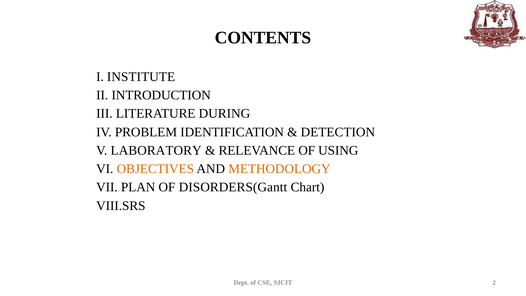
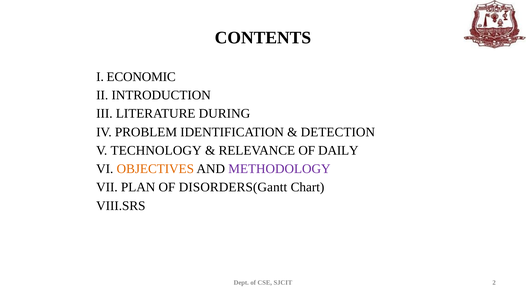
INSTITUTE: INSTITUTE -> ECONOMIC
LABORATORY: LABORATORY -> TECHNOLOGY
USING: USING -> DAILY
METHODOLOGY colour: orange -> purple
